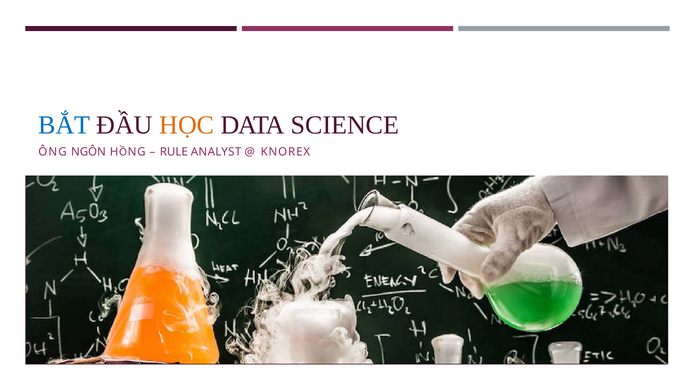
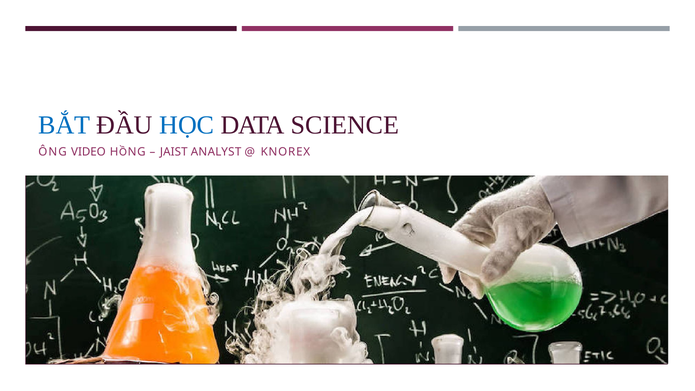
HỌC colour: orange -> blue
NGÔN: NGÔN -> VIDEO
RULE: RULE -> JAIST
